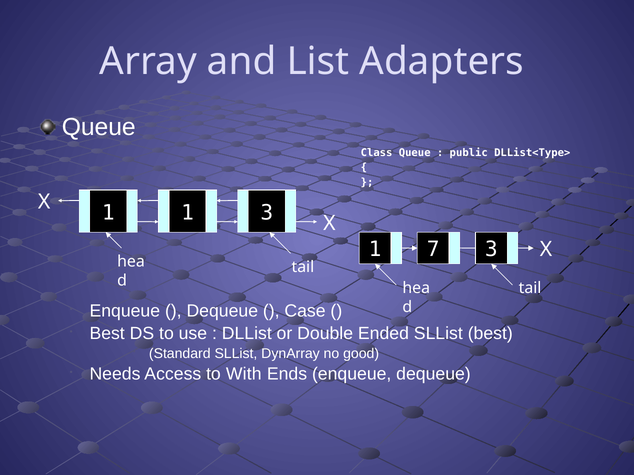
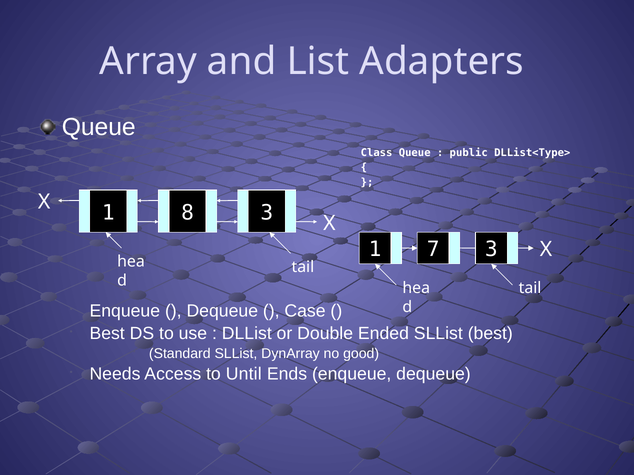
X 1: 1 -> 8
With: With -> Until
